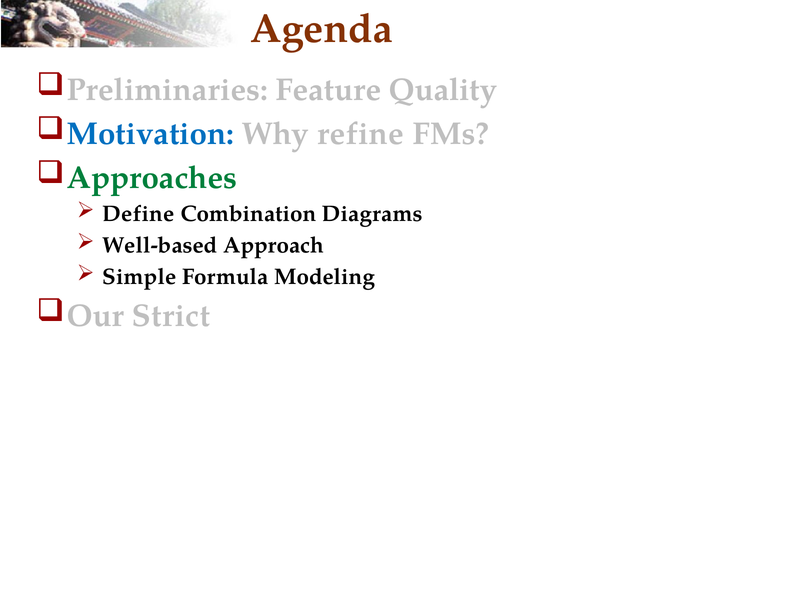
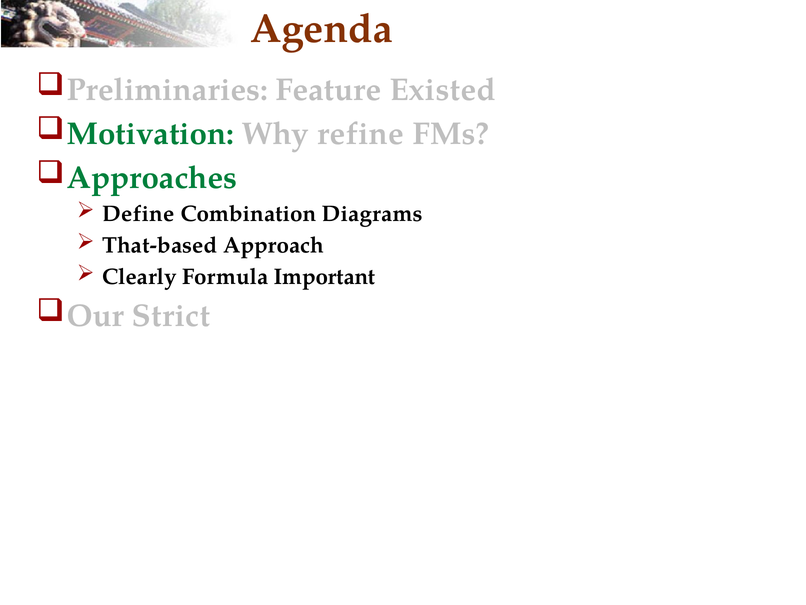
Quality: Quality -> Existed
Motivation colour: blue -> green
Well-based: Well-based -> That-based
Simple: Simple -> Clearly
Modeling: Modeling -> Important
